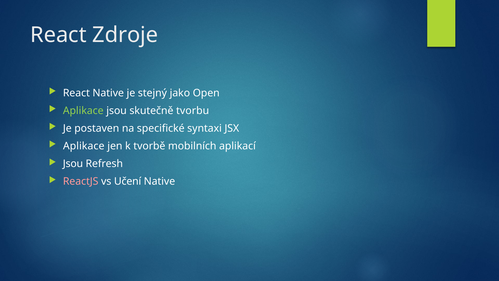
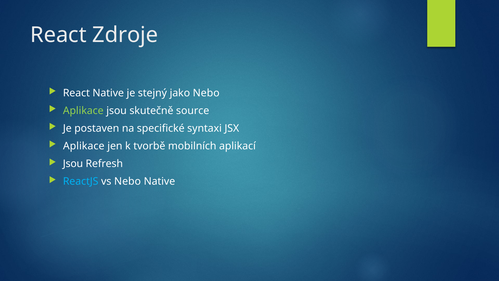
jako Open: Open -> Nebo
tvorbu: tvorbu -> source
ReactJS colour: pink -> light blue
vs Učení: Učení -> Nebo
